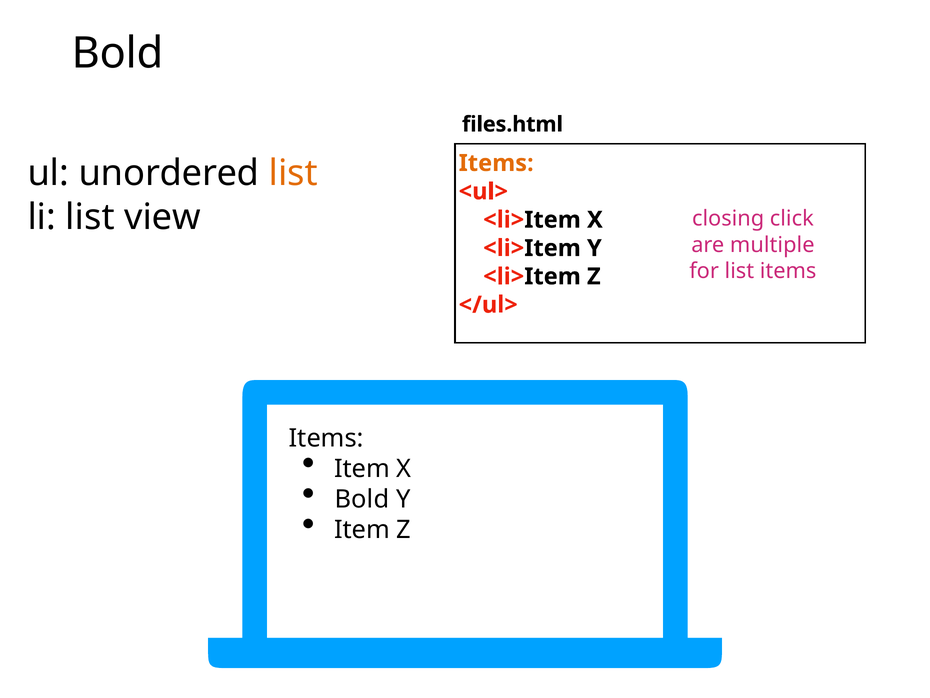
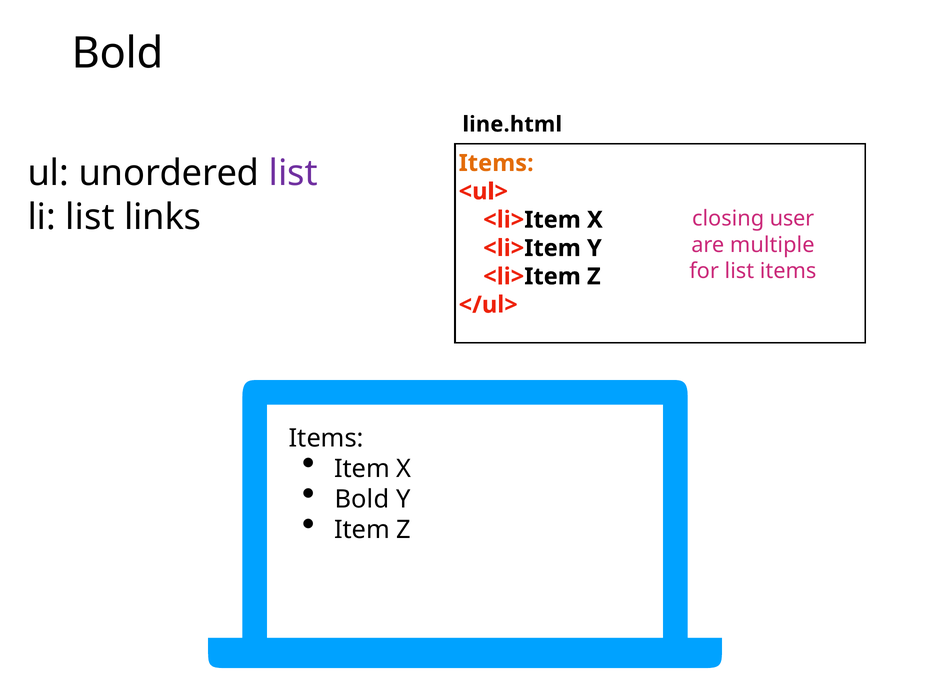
files.html: files.html -> line.html
list at (293, 173) colour: orange -> purple
view: view -> links
click: click -> user
